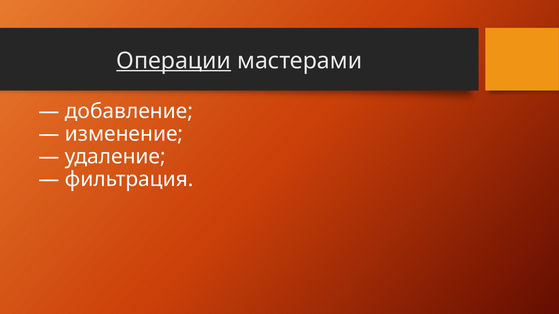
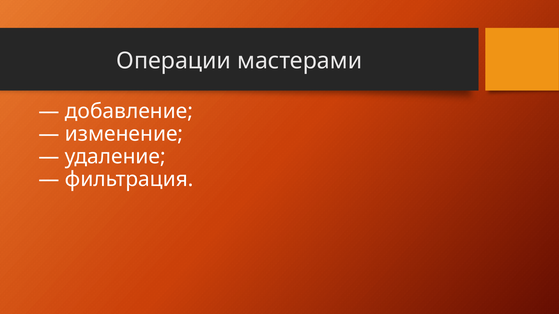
Операции underline: present -> none
